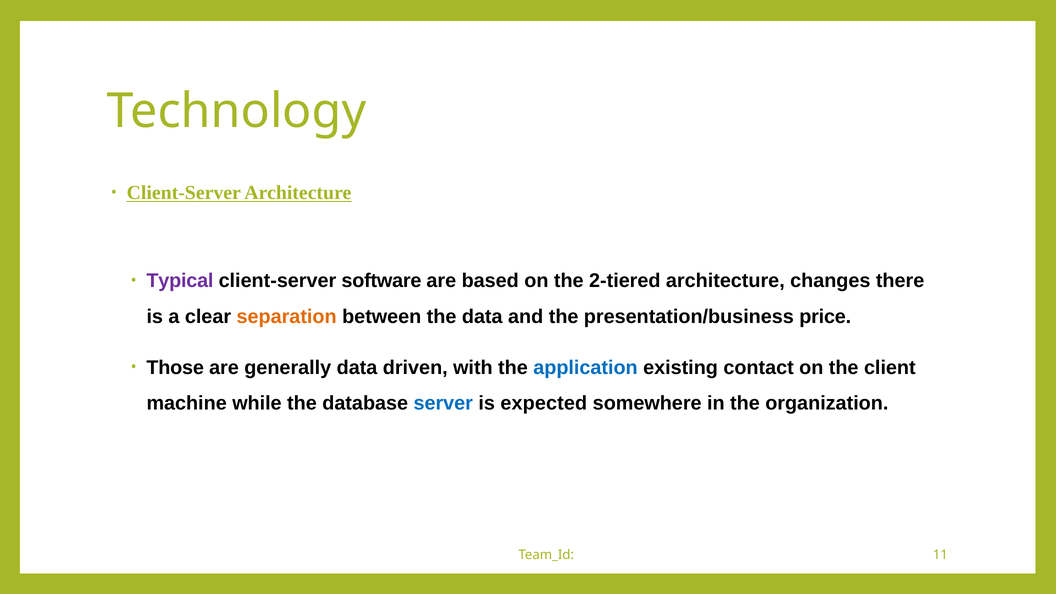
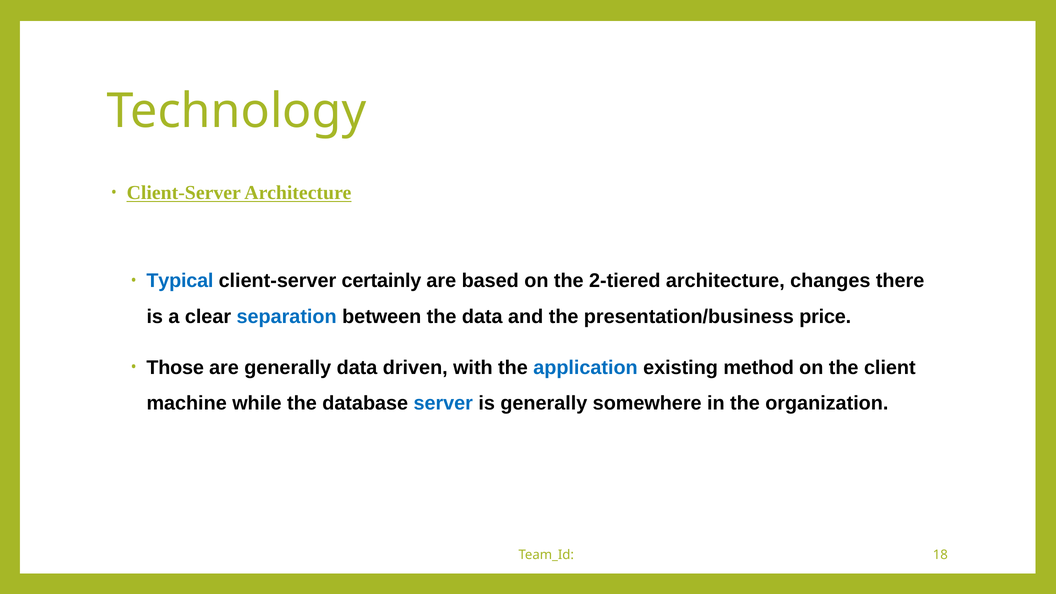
Typical colour: purple -> blue
software: software -> certainly
separation colour: orange -> blue
contact: contact -> method
is expected: expected -> generally
11: 11 -> 18
